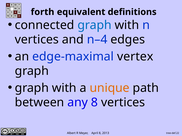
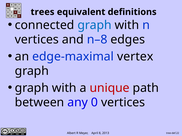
forth: forth -> trees
n–4: n–4 -> n–8
unique colour: orange -> red
any 8: 8 -> 0
